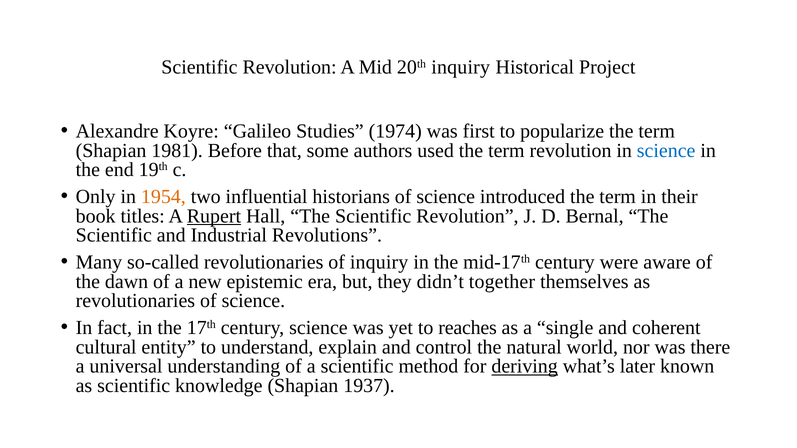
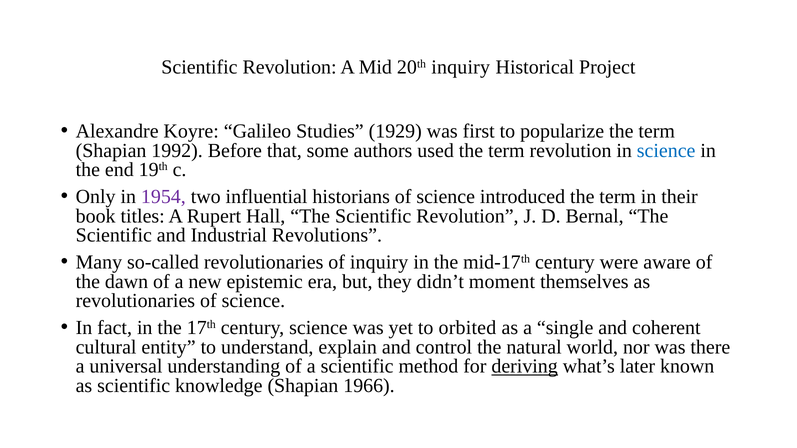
1974: 1974 -> 1929
1981: 1981 -> 1992
1954 colour: orange -> purple
Rupert underline: present -> none
together: together -> moment
reaches: reaches -> orbited
1937: 1937 -> 1966
